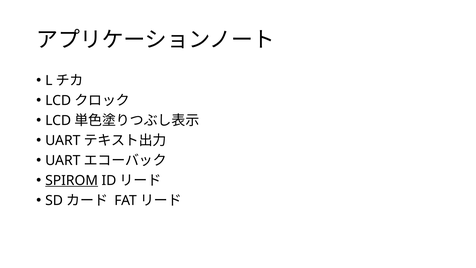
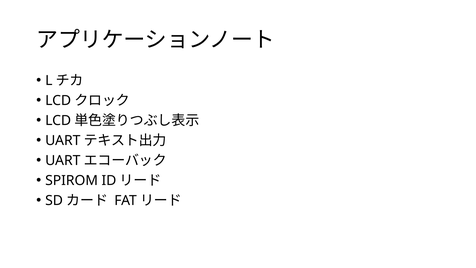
SPIROM underline: present -> none
